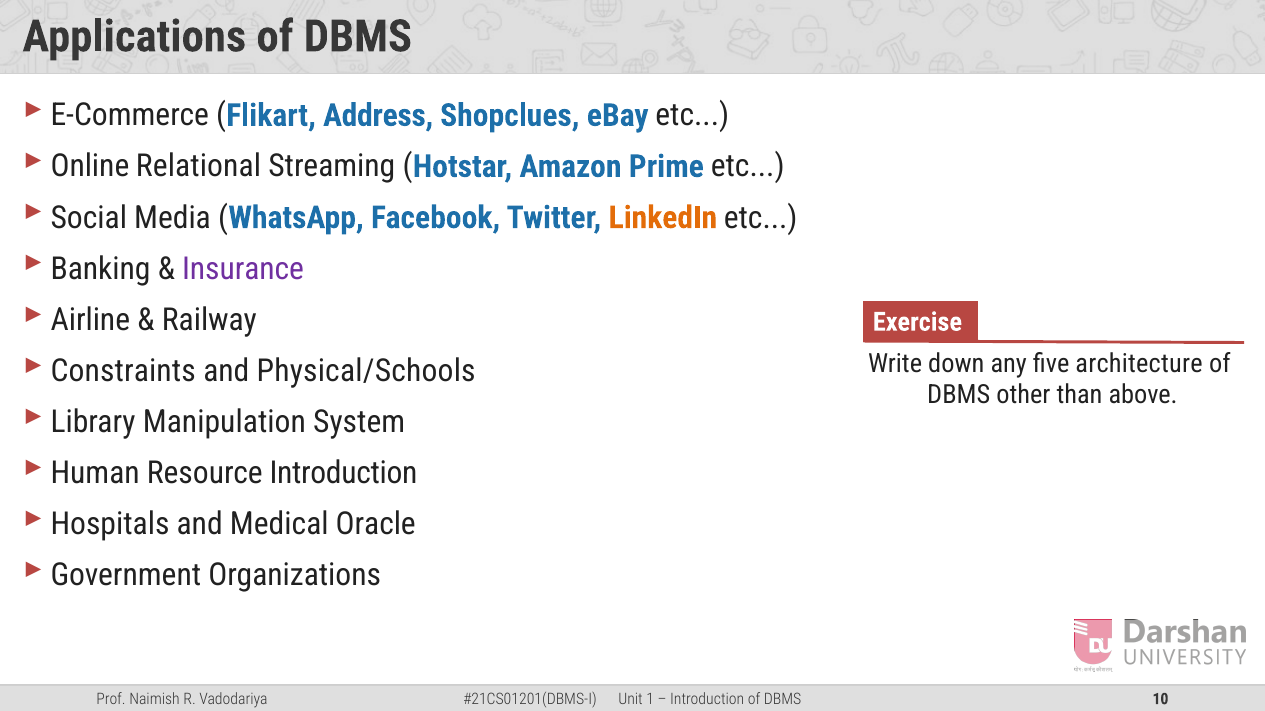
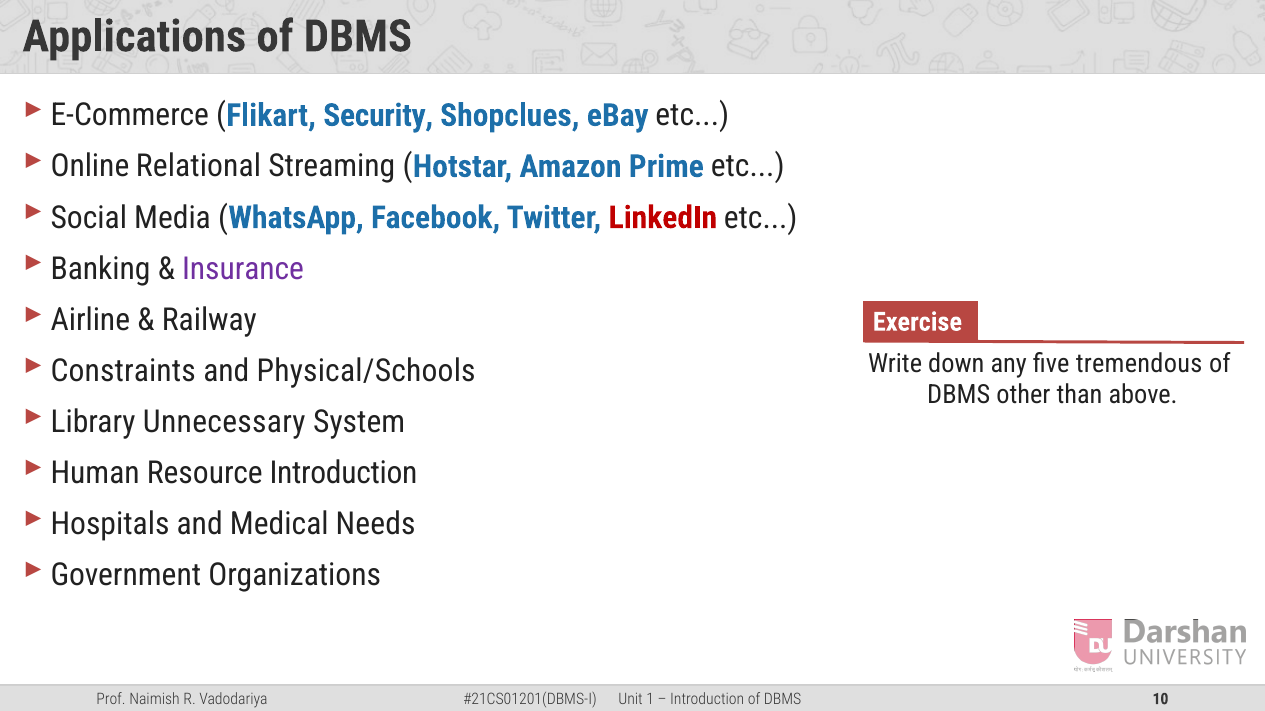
Address: Address -> Security
LinkedIn colour: orange -> red
architecture: architecture -> tremendous
Manipulation: Manipulation -> Unnecessary
Oracle: Oracle -> Needs
